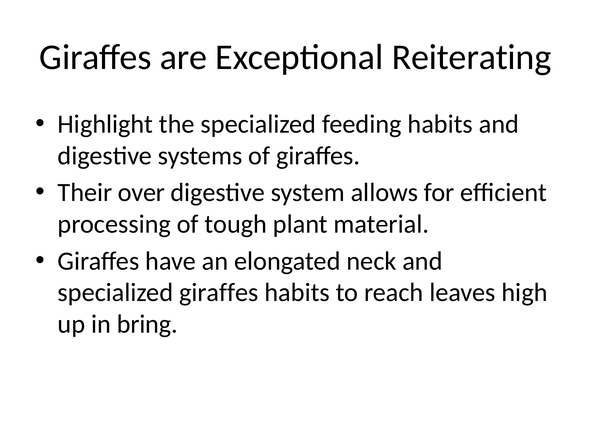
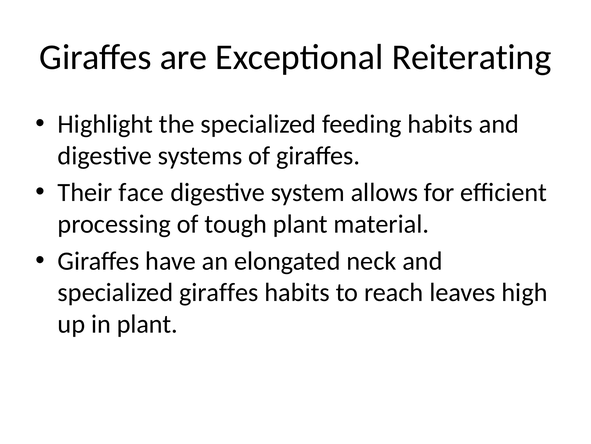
over: over -> face
in bring: bring -> plant
